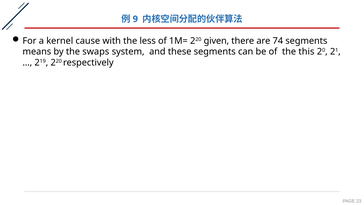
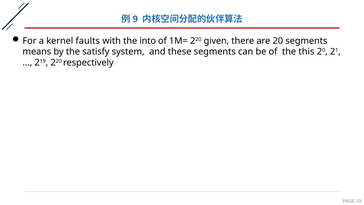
cause: cause -> faults
less: less -> into
are 74: 74 -> 20
swaps: swaps -> satisfy
